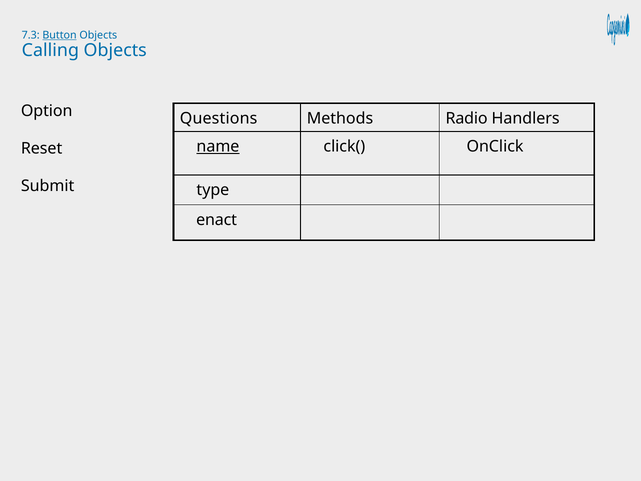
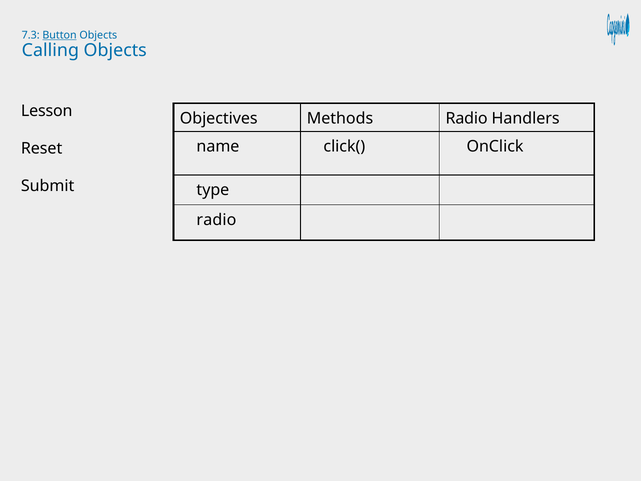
Option: Option -> Lesson
Questions: Questions -> Objectives
name underline: present -> none
enact at (217, 220): enact -> radio
